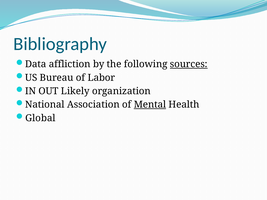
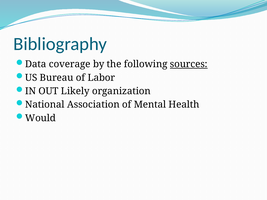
affliction: affliction -> coverage
Mental underline: present -> none
Global: Global -> Would
